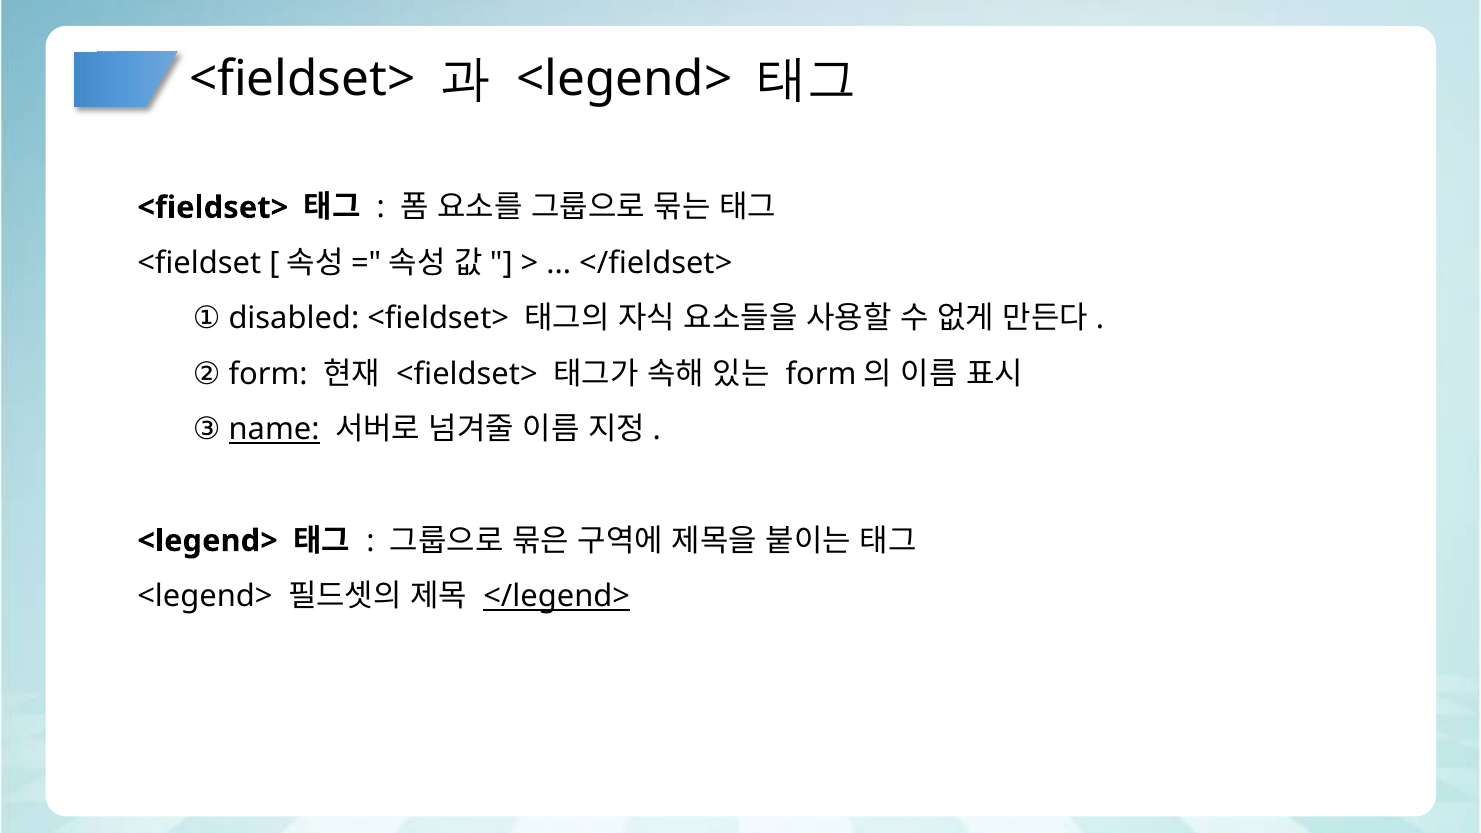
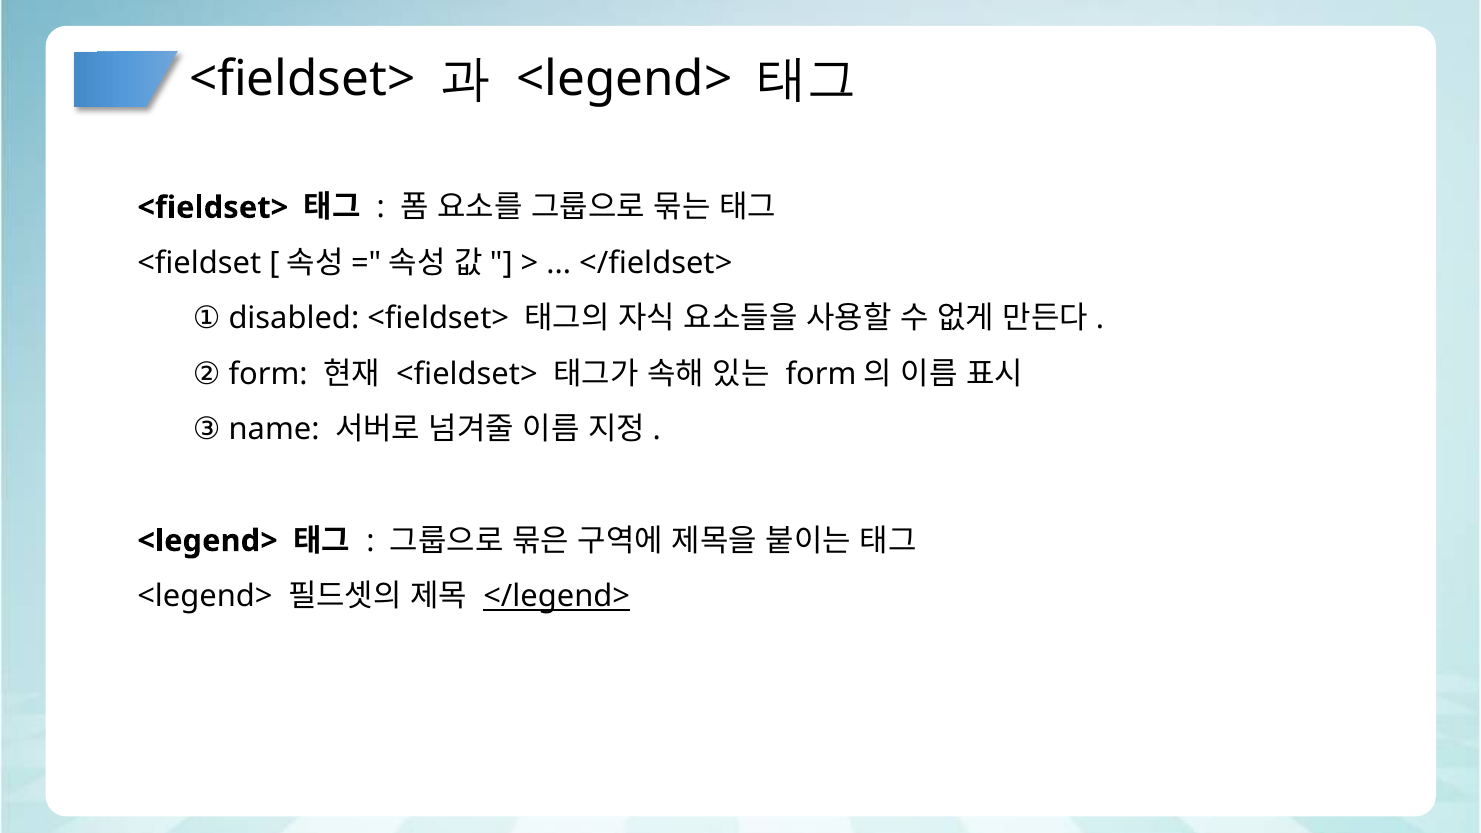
name underline: present -> none
